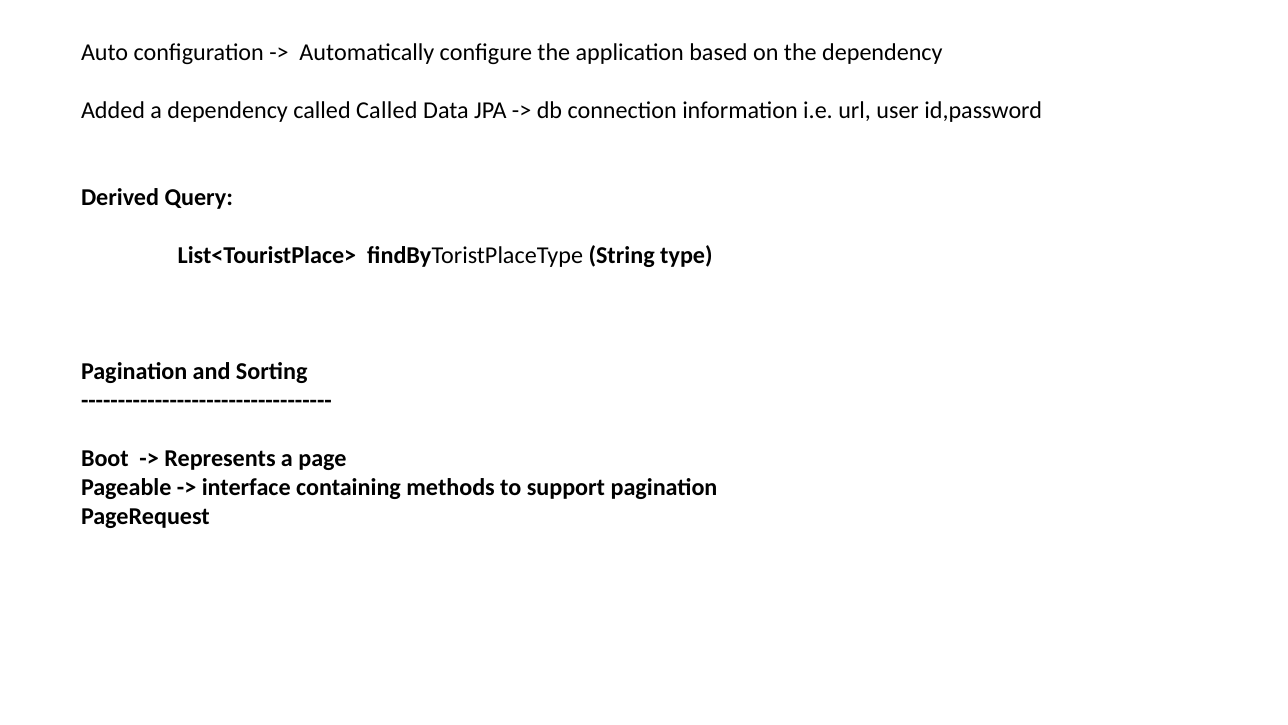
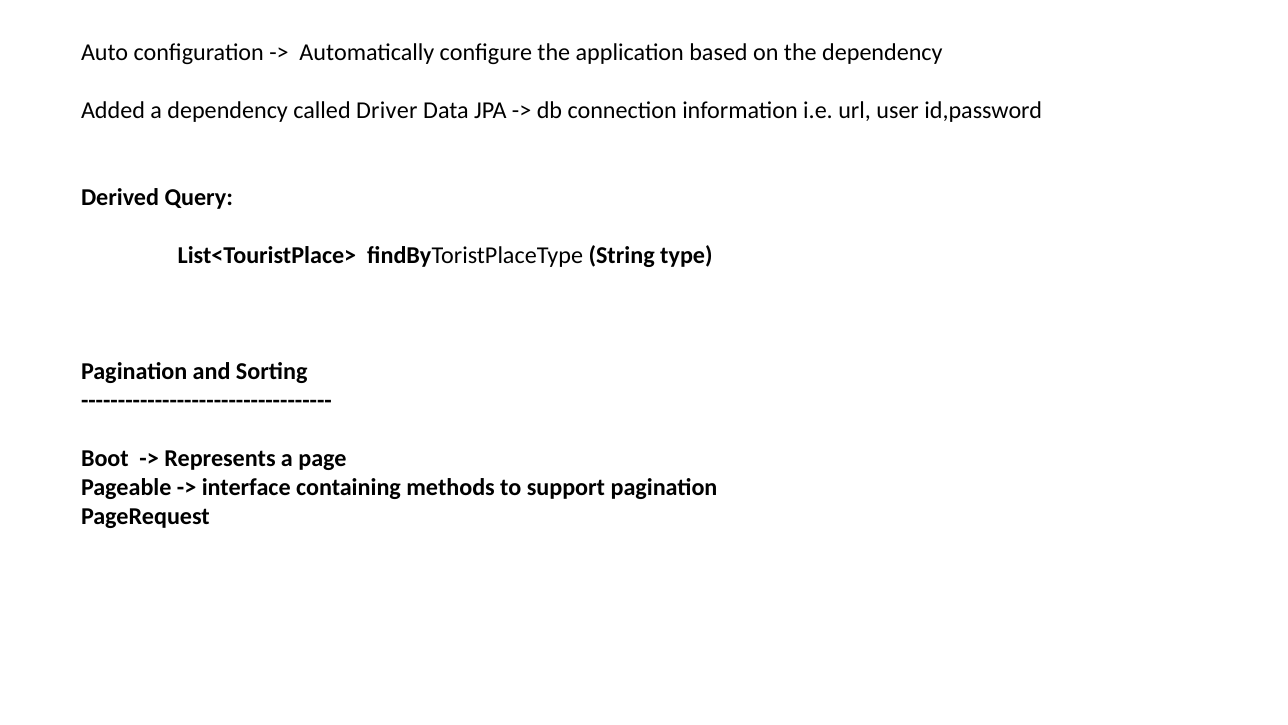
called Called: Called -> Driver
